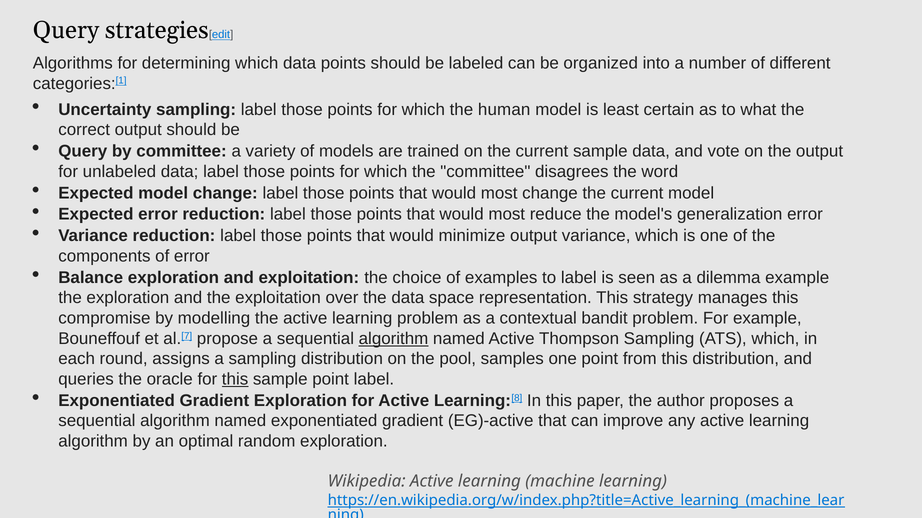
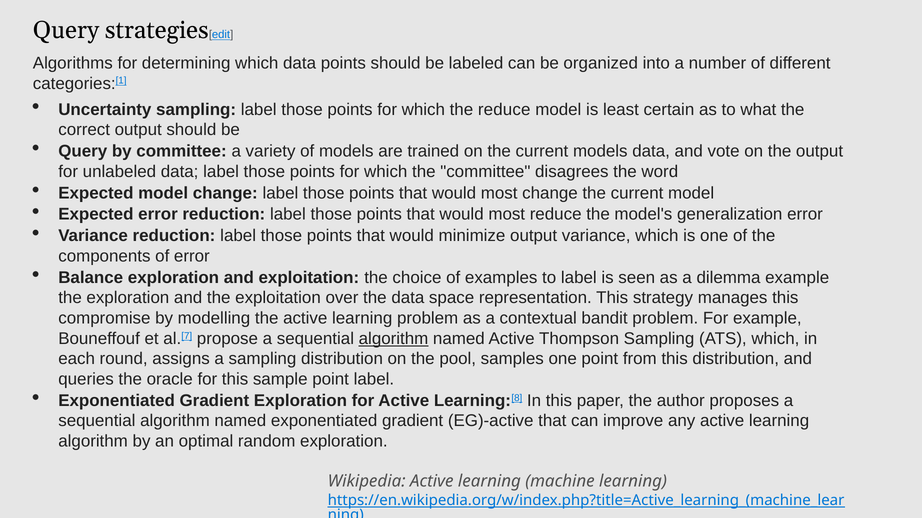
the human: human -> reduce
current sample: sample -> models
this at (235, 380) underline: present -> none
